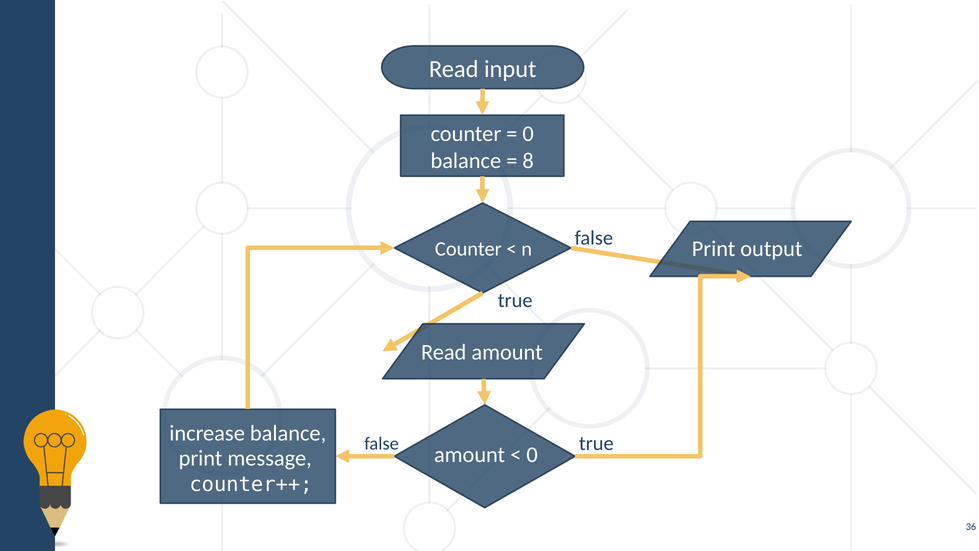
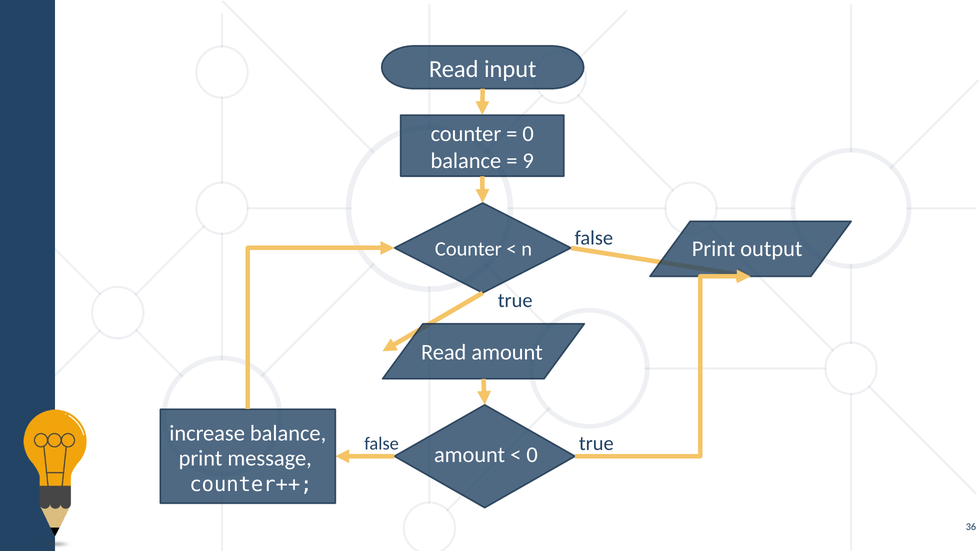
8: 8 -> 9
